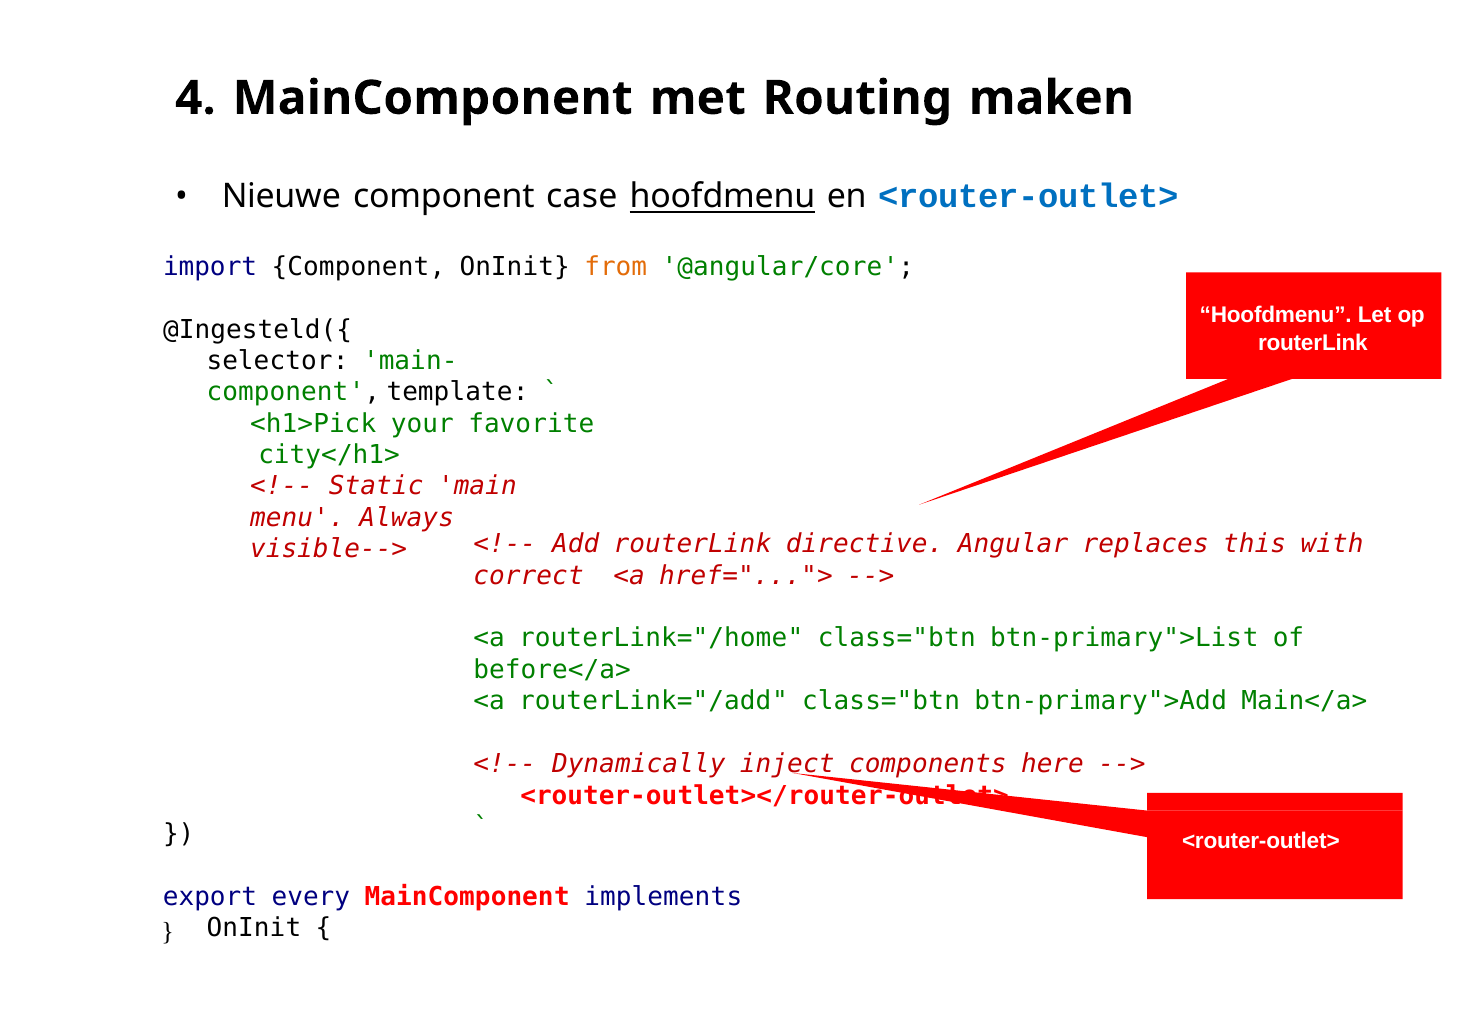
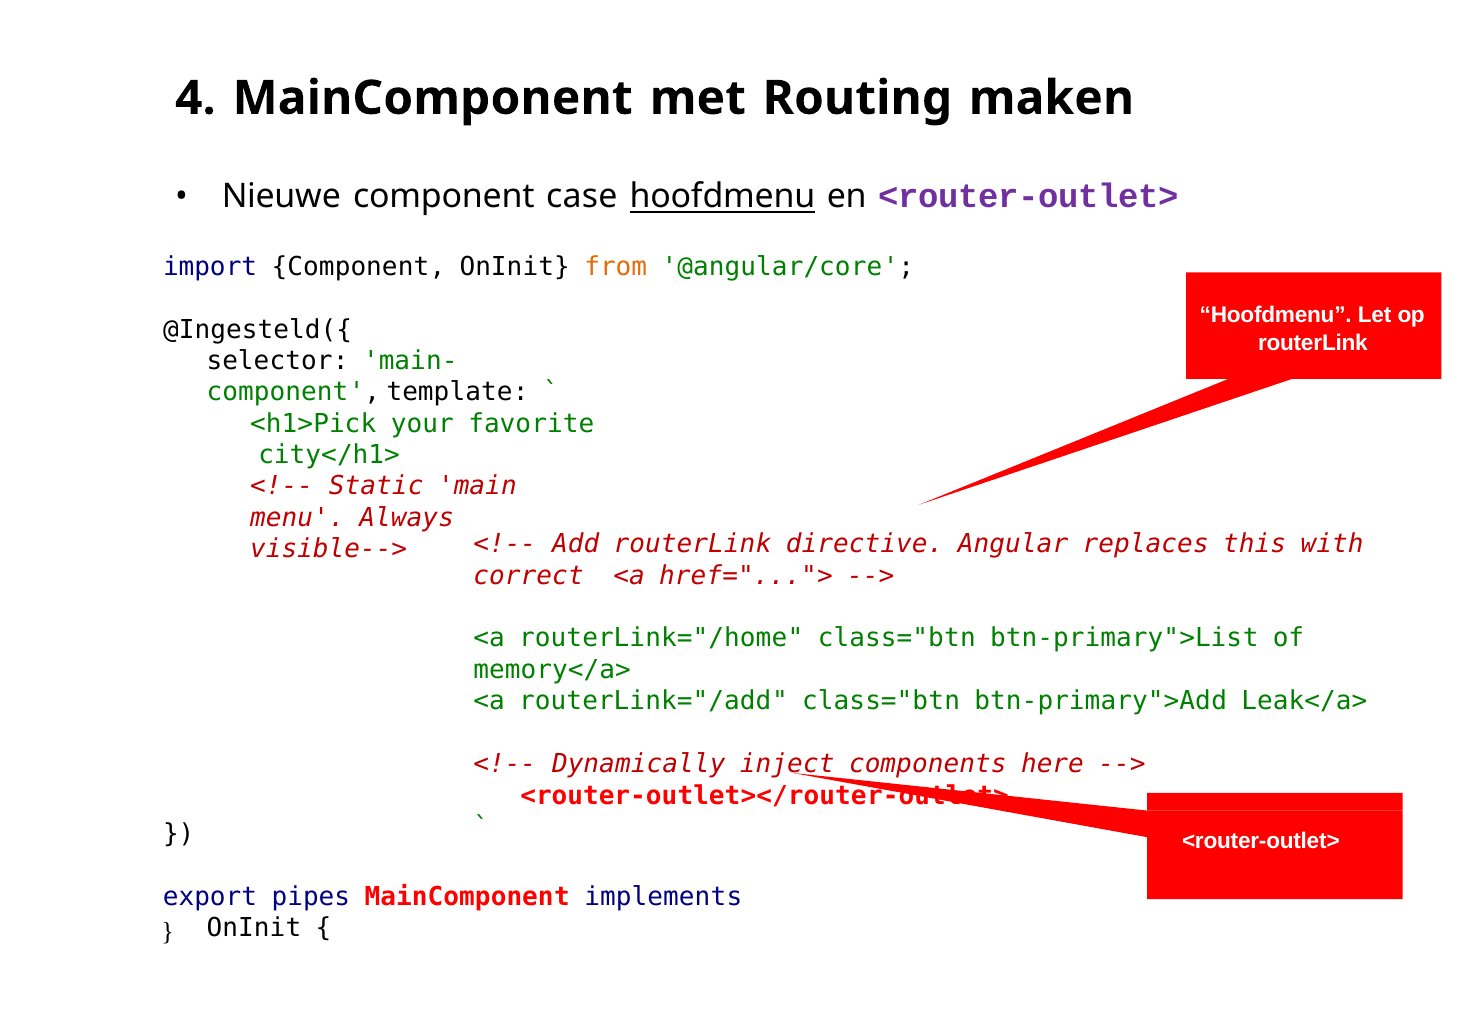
<router-outlet> at (1028, 197) colour: blue -> purple
before</a>: before</a> -> memory</a>
Main</a>: Main</a> -> Leak</a>
every: every -> pipes
